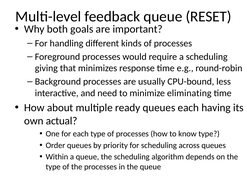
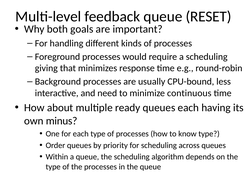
eliminating: eliminating -> continuous
actual: actual -> minus
